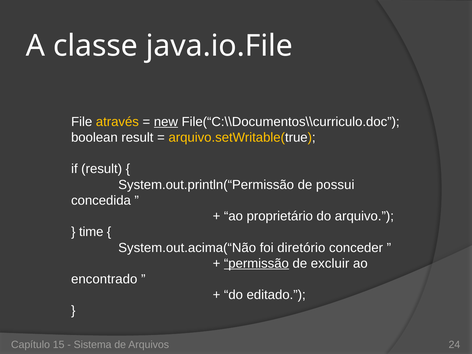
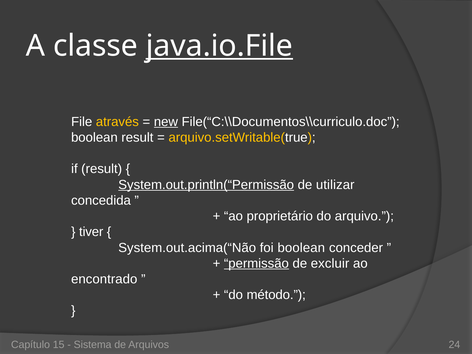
java.io.File underline: none -> present
System.out.println(“Permissão underline: none -> present
possui: possui -> utilizar
time: time -> tiver
foi diretório: diretório -> boolean
editado: editado -> método
